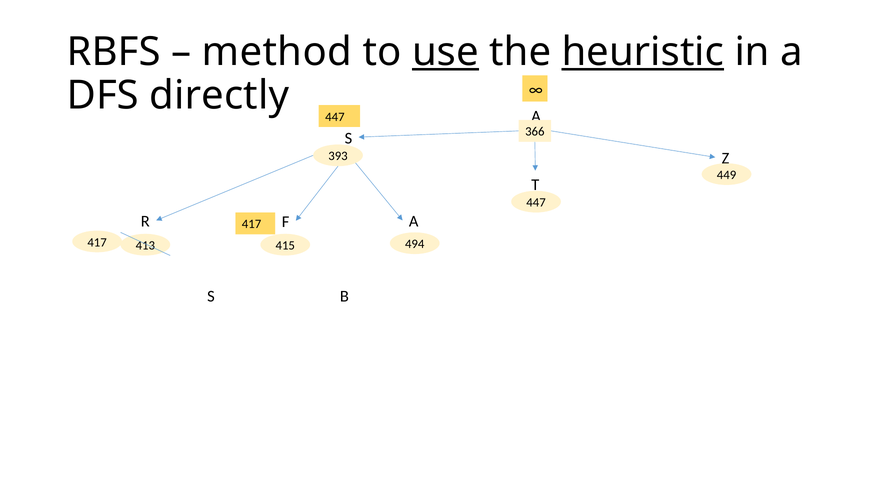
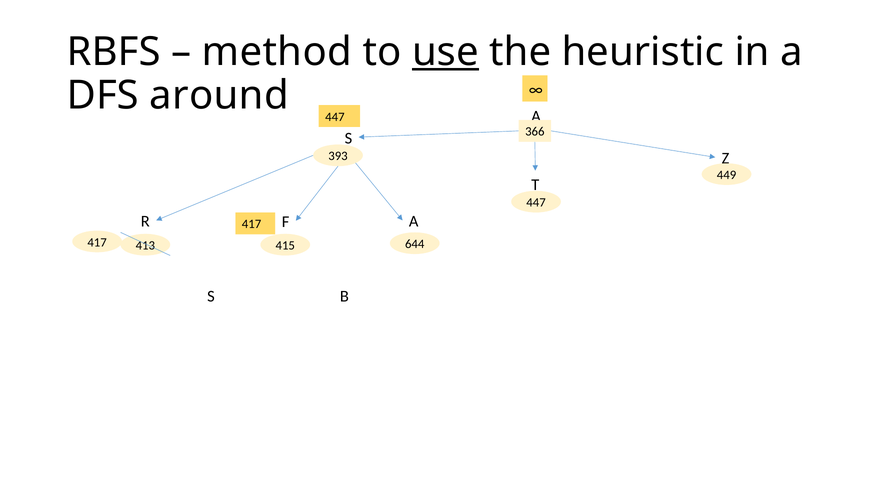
heuristic underline: present -> none
directly: directly -> around
494: 494 -> 644
